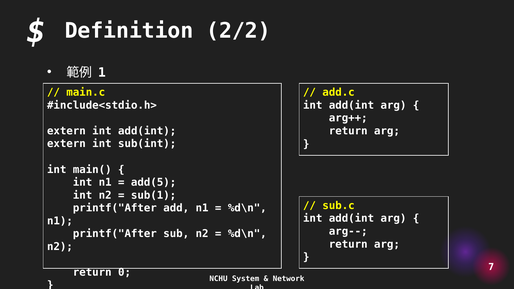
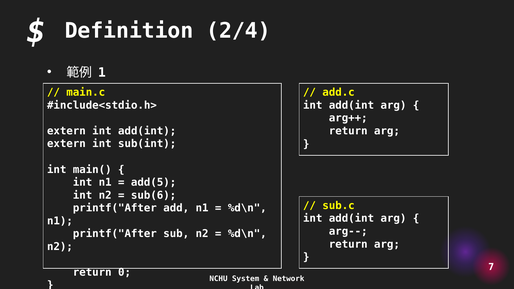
2/2: 2/2 -> 2/4
sub(1: sub(1 -> sub(6
